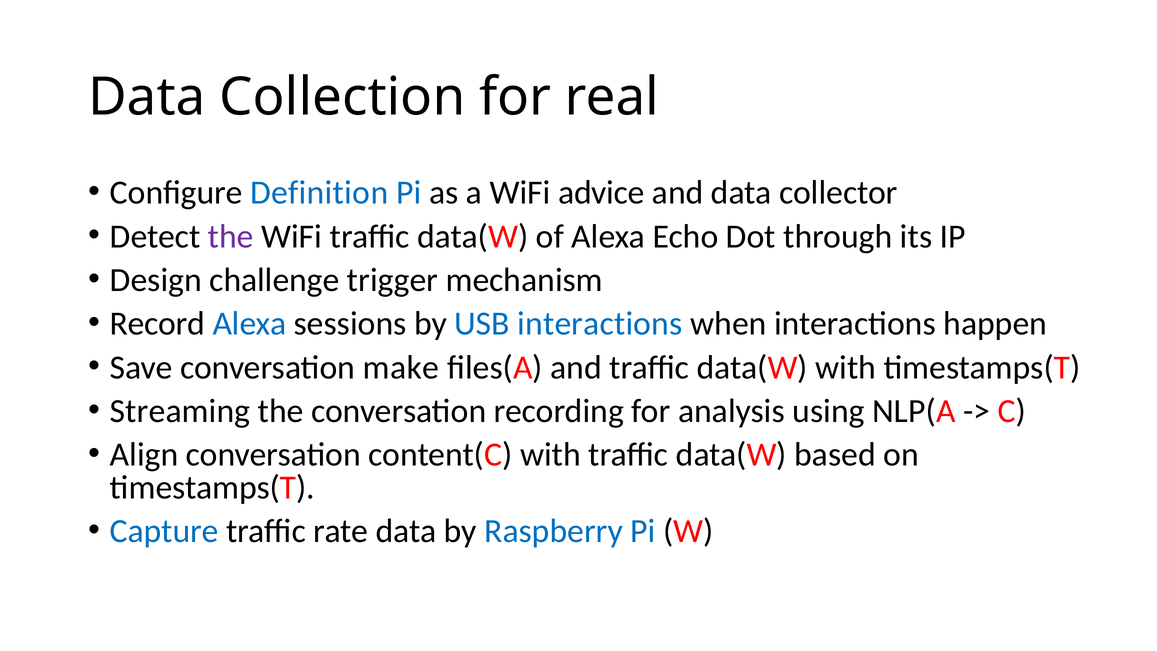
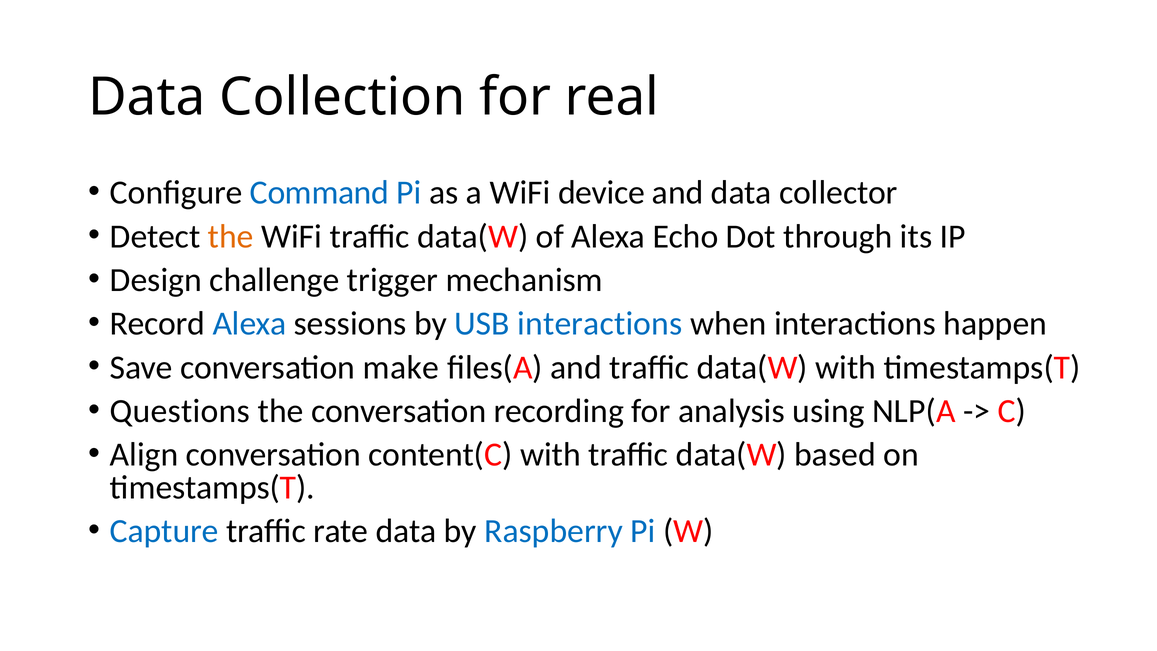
Definition: Definition -> Command
advice: advice -> device
the at (231, 236) colour: purple -> orange
Streaming: Streaming -> Questions
